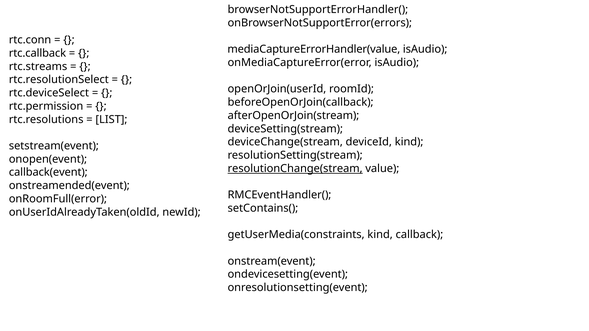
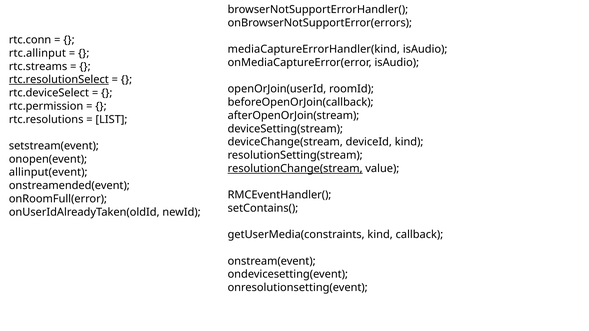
mediaCaptureErrorHandler(value: mediaCaptureErrorHandler(value -> mediaCaptureErrorHandler(kind
rtc.callback: rtc.callback -> rtc.allinput
rtc.resolutionSelect underline: none -> present
callback(event: callback(event -> allinput(event
